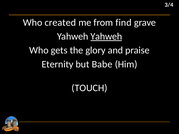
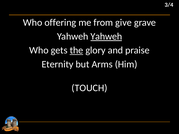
created: created -> offering
find: find -> give
the underline: none -> present
Babe: Babe -> Arms
